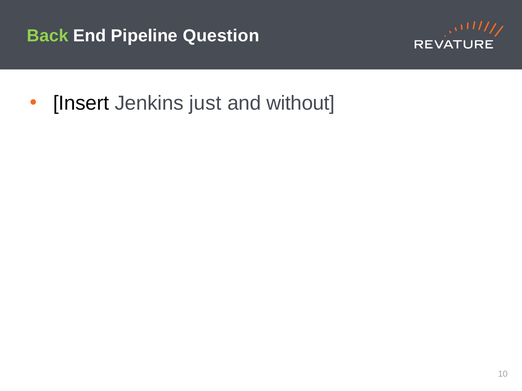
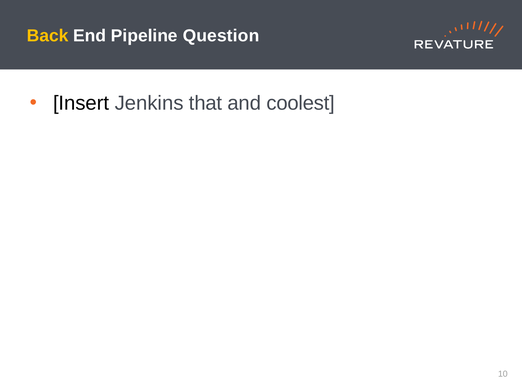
Back colour: light green -> yellow
just: just -> that
without: without -> coolest
